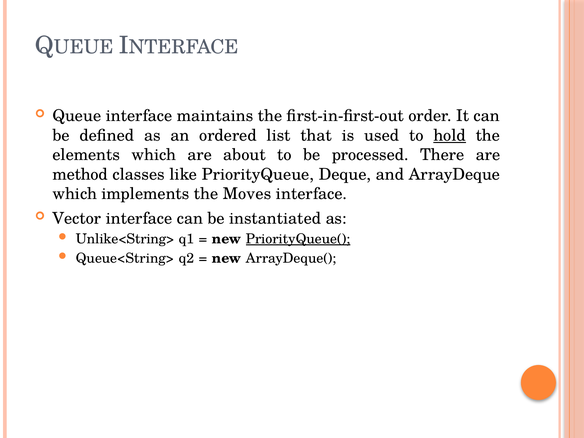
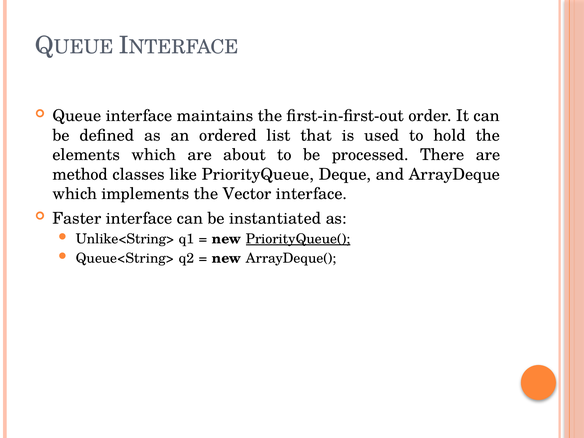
hold underline: present -> none
Moves: Moves -> Vector
Vector: Vector -> Faster
